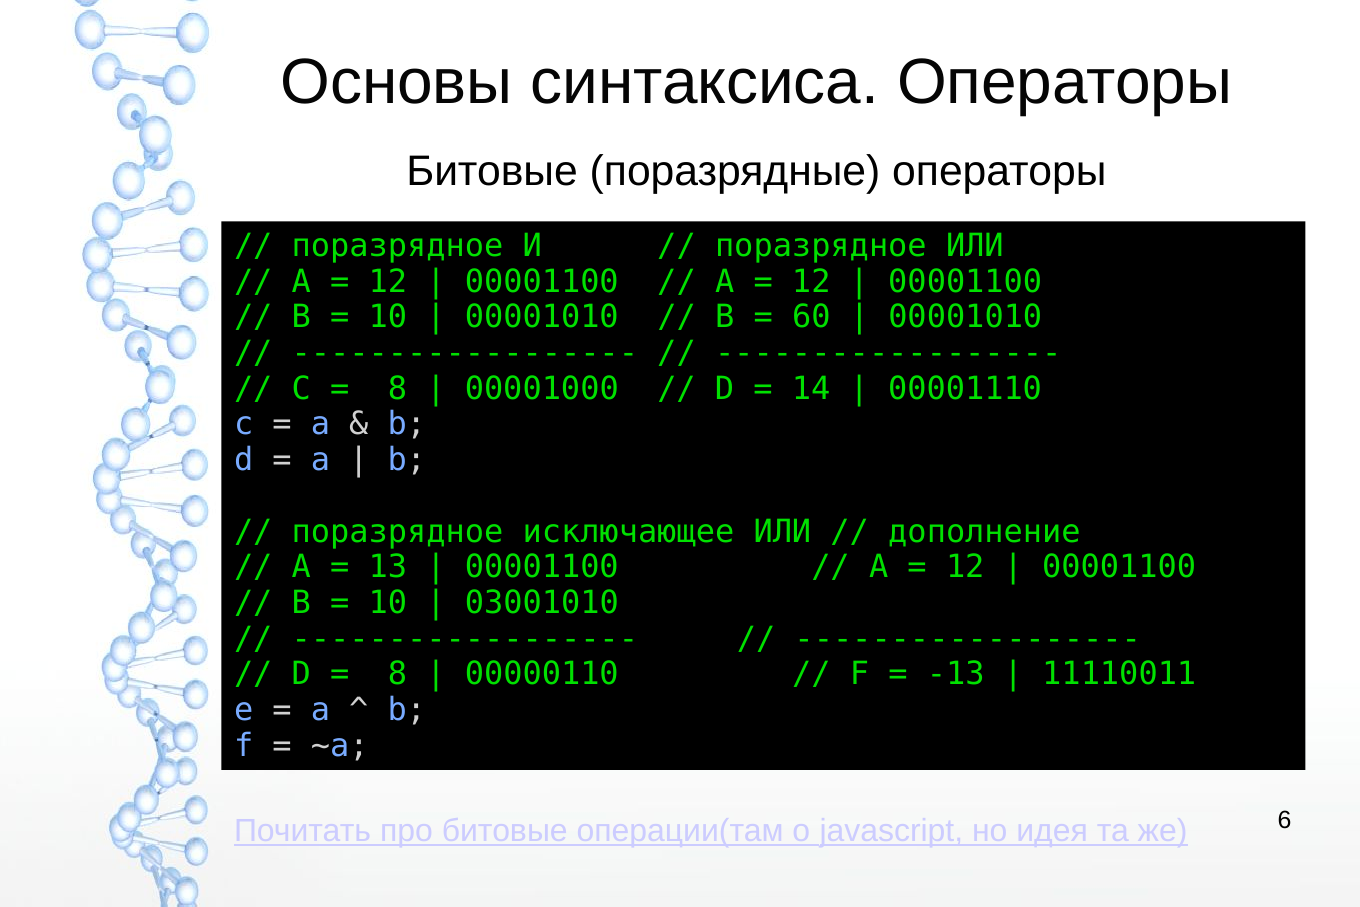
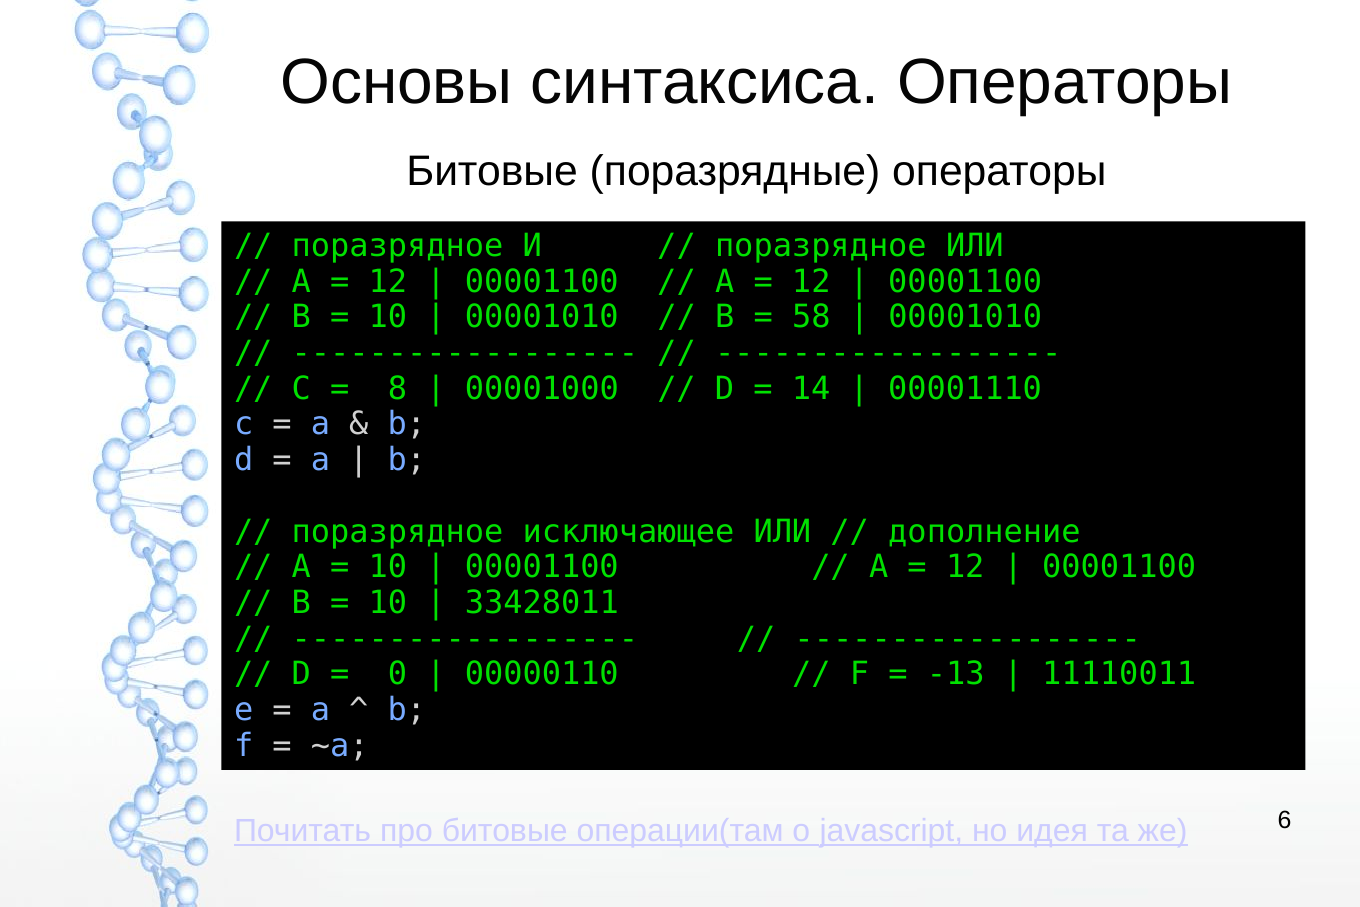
60: 60 -> 58
13 at (388, 567): 13 -> 10
03001010: 03001010 -> 33428011
8 at (397, 674): 8 -> 0
